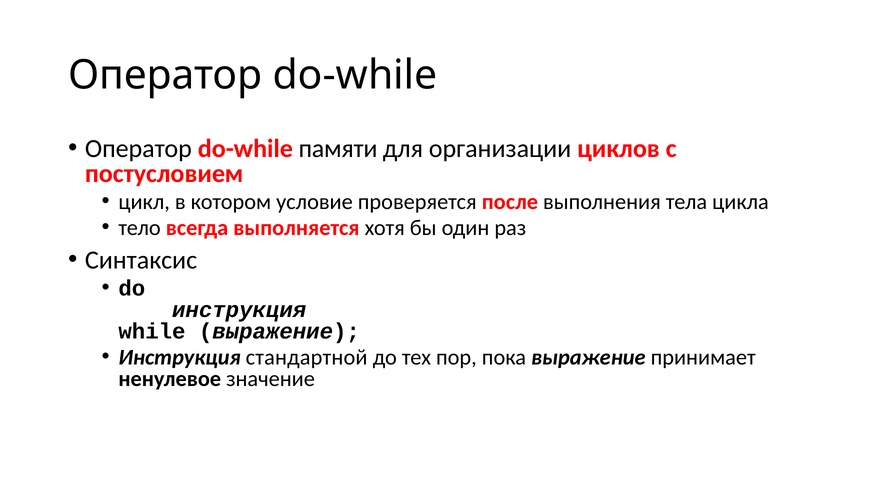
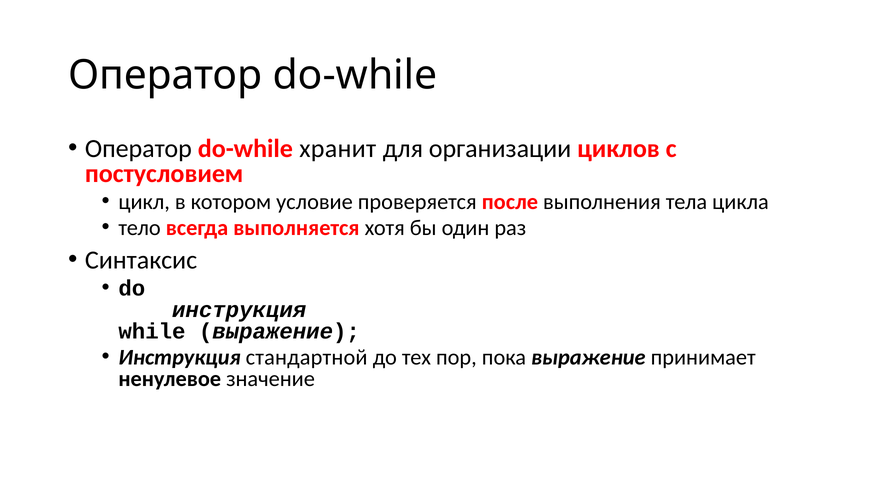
памяти: памяти -> хранит
